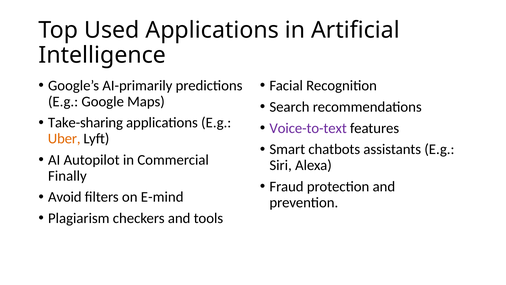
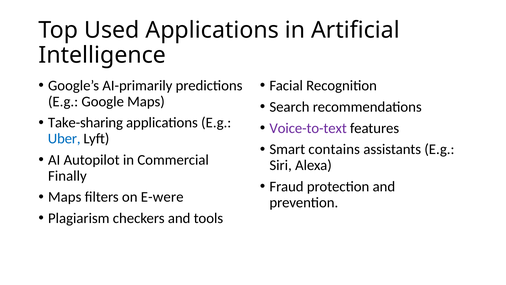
Uber colour: orange -> blue
chatbots: chatbots -> contains
Avoid at (65, 197): Avoid -> Maps
E-mind: E-mind -> E-were
